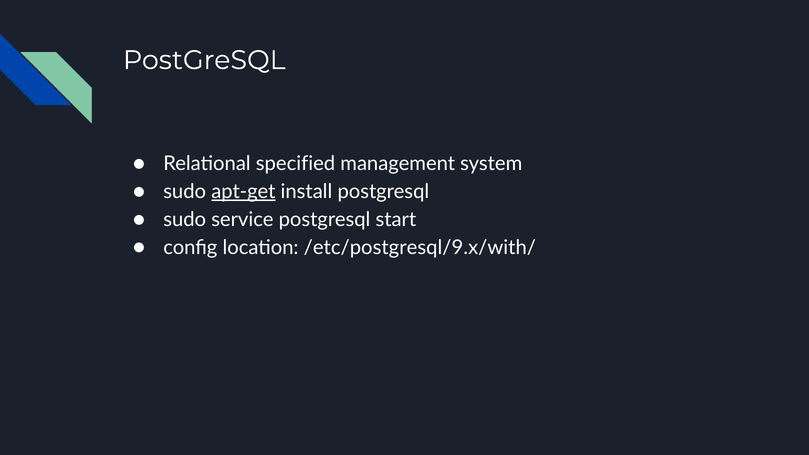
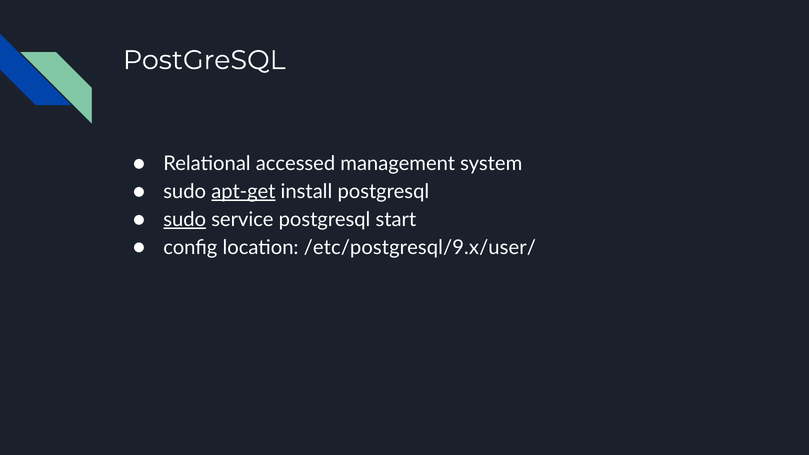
specified: specified -> accessed
sudo at (185, 219) underline: none -> present
/etc/postgresql/9.x/with/: /etc/postgresql/9.x/with/ -> /etc/postgresql/9.x/user/
